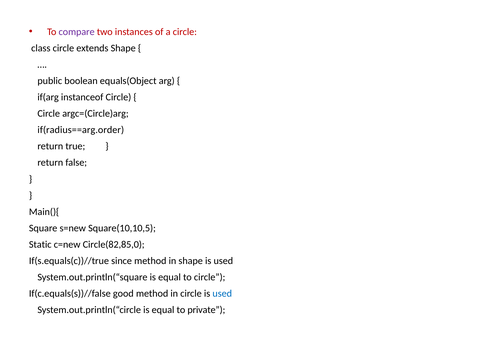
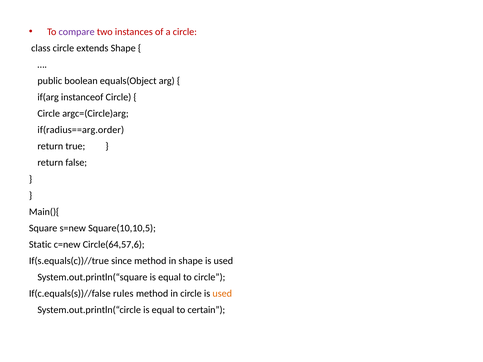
Circle(82,85,0: Circle(82,85,0 -> Circle(64,57,6
good: good -> rules
used at (222, 294) colour: blue -> orange
private: private -> certain
